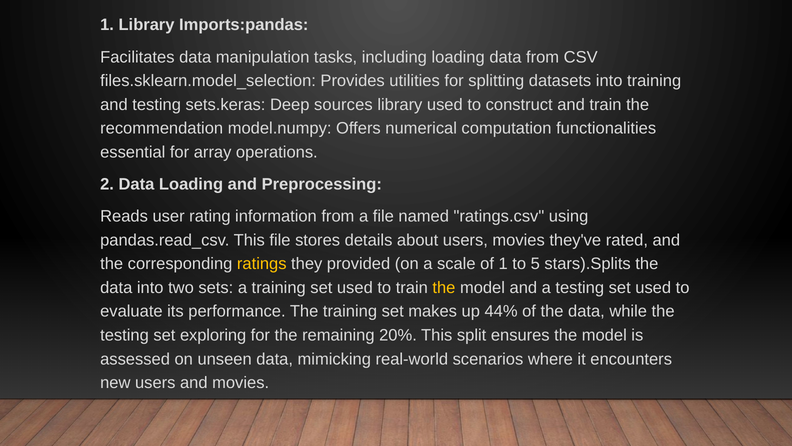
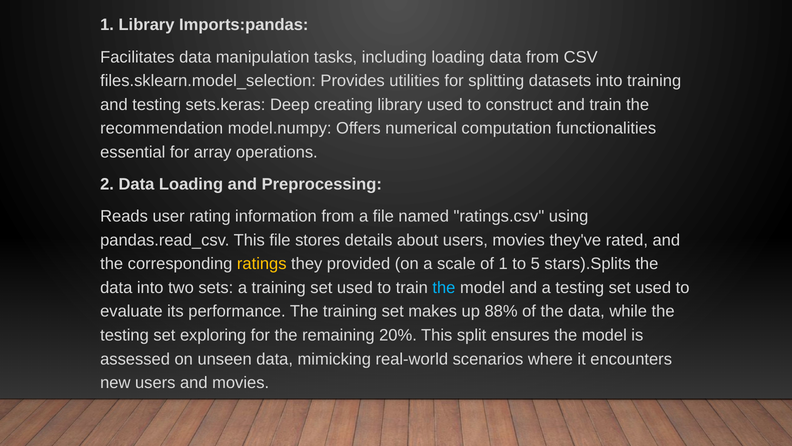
sources: sources -> creating
the at (444, 287) colour: yellow -> light blue
44%: 44% -> 88%
